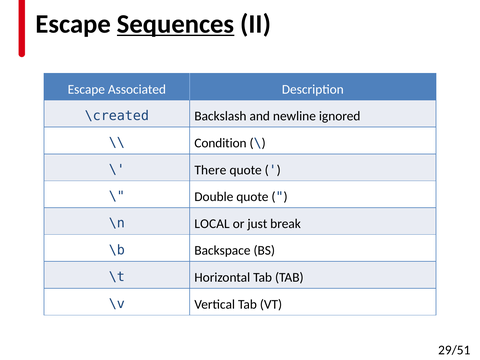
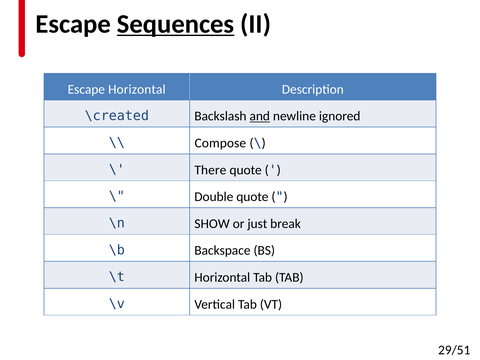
Escape Associated: Associated -> Horizontal
and underline: none -> present
Condition: Condition -> Compose
LOCAL: LOCAL -> SHOW
